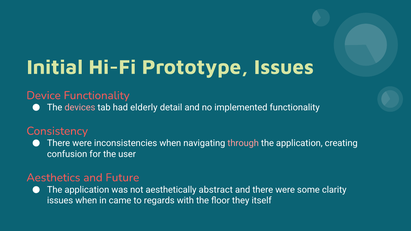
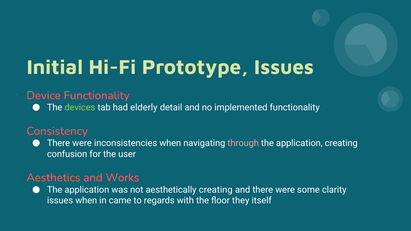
devices colour: pink -> light green
Future: Future -> Works
aesthetically abstract: abstract -> creating
